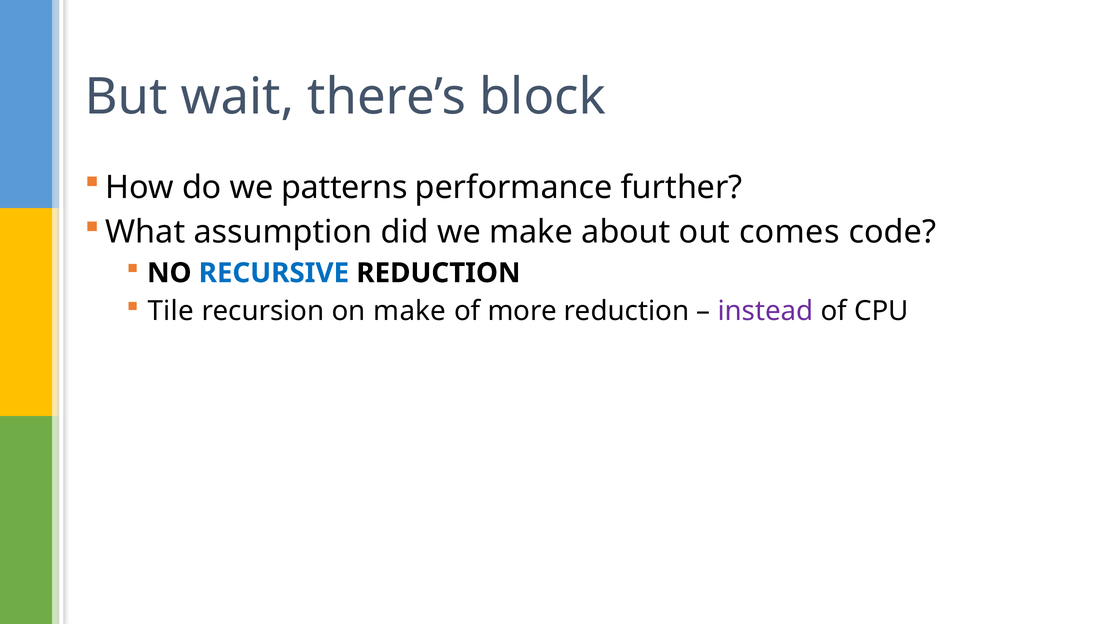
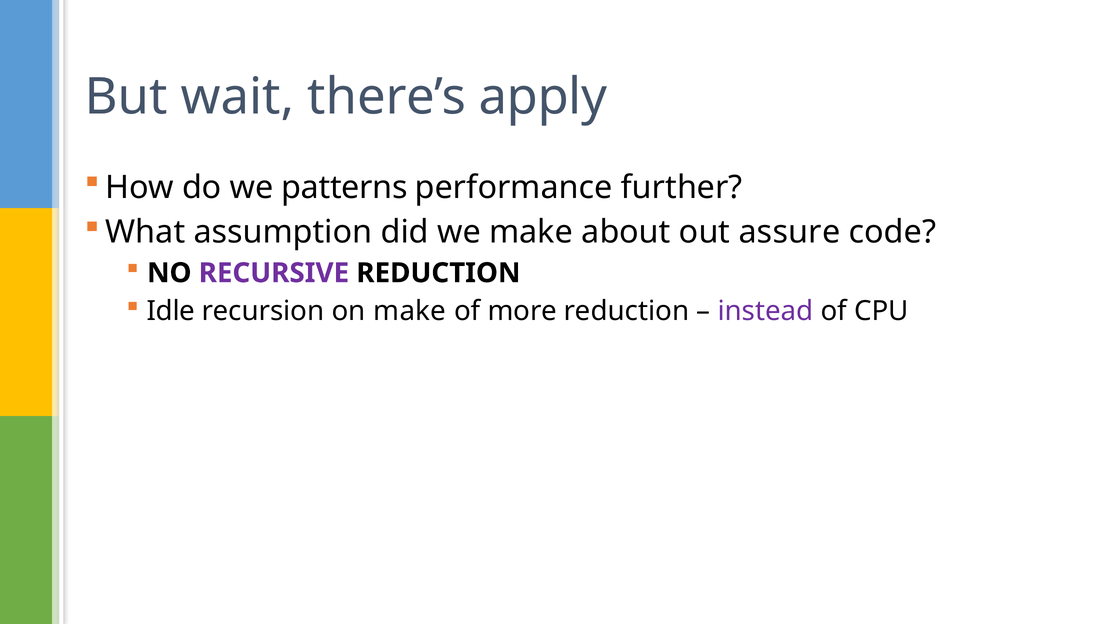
block: block -> apply
comes: comes -> assure
RECURSIVE colour: blue -> purple
Tile: Tile -> Idle
